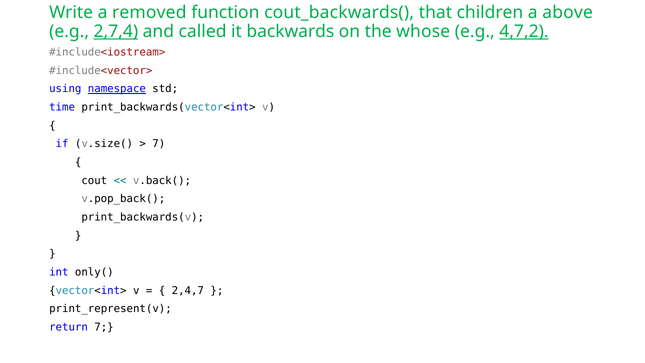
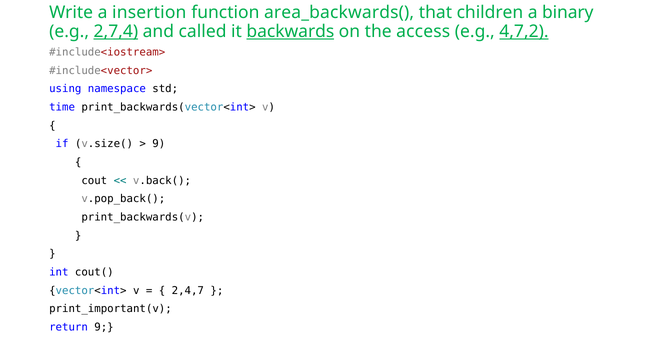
removed: removed -> insertion
cout_backwards(: cout_backwards( -> area_backwards(
above: above -> binary
backwards underline: none -> present
whose: whose -> access
namespace underline: present -> none
7 at (159, 144): 7 -> 9
only(: only( -> cout(
print_represent(v: print_represent(v -> print_important(v
return 7: 7 -> 9
